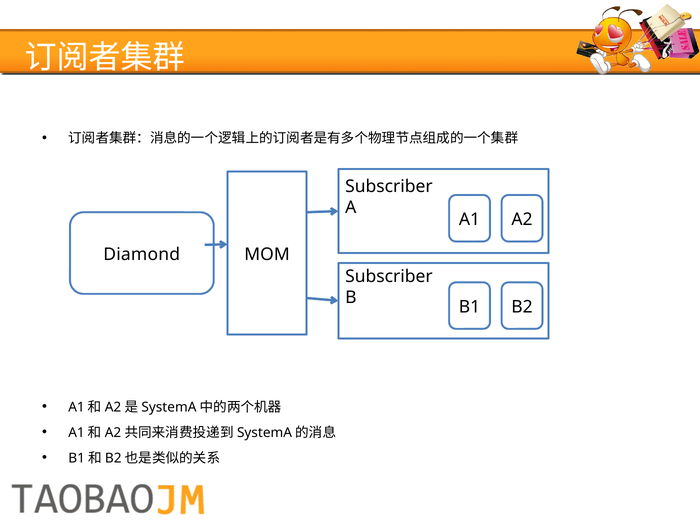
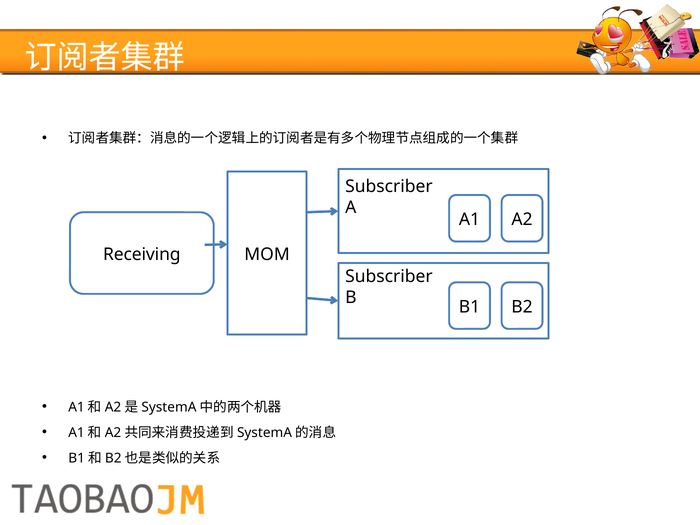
Diamond: Diamond -> Receiving
